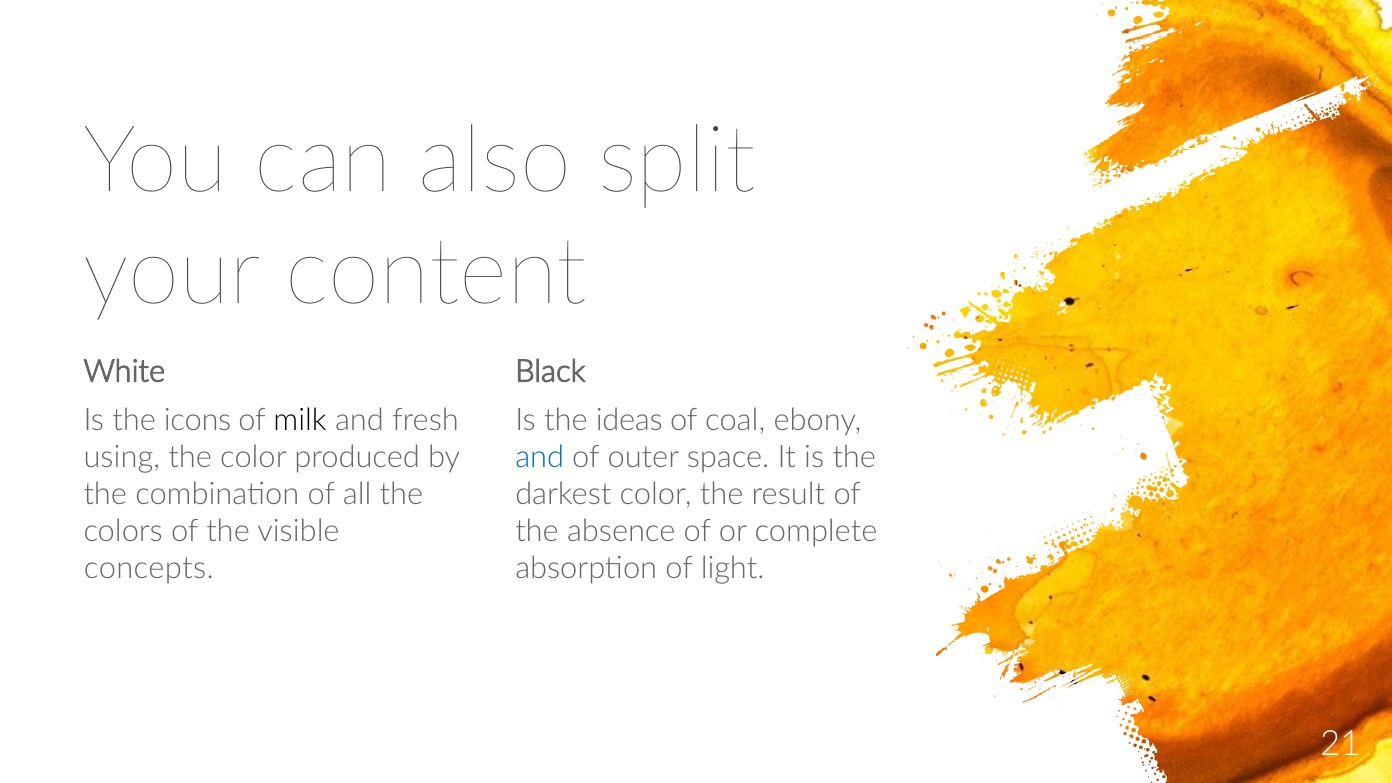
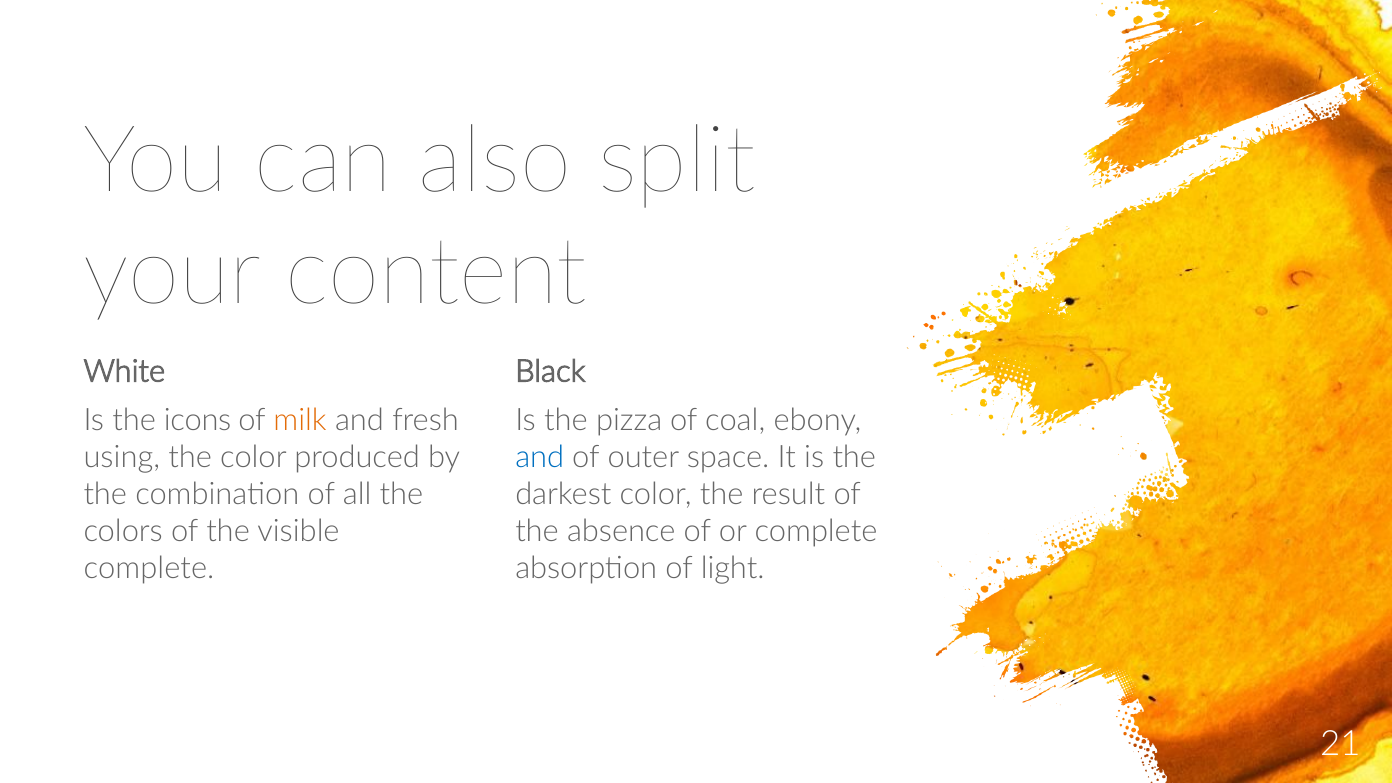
milk colour: black -> orange
ideas: ideas -> pizza
concepts at (149, 568): concepts -> complete
